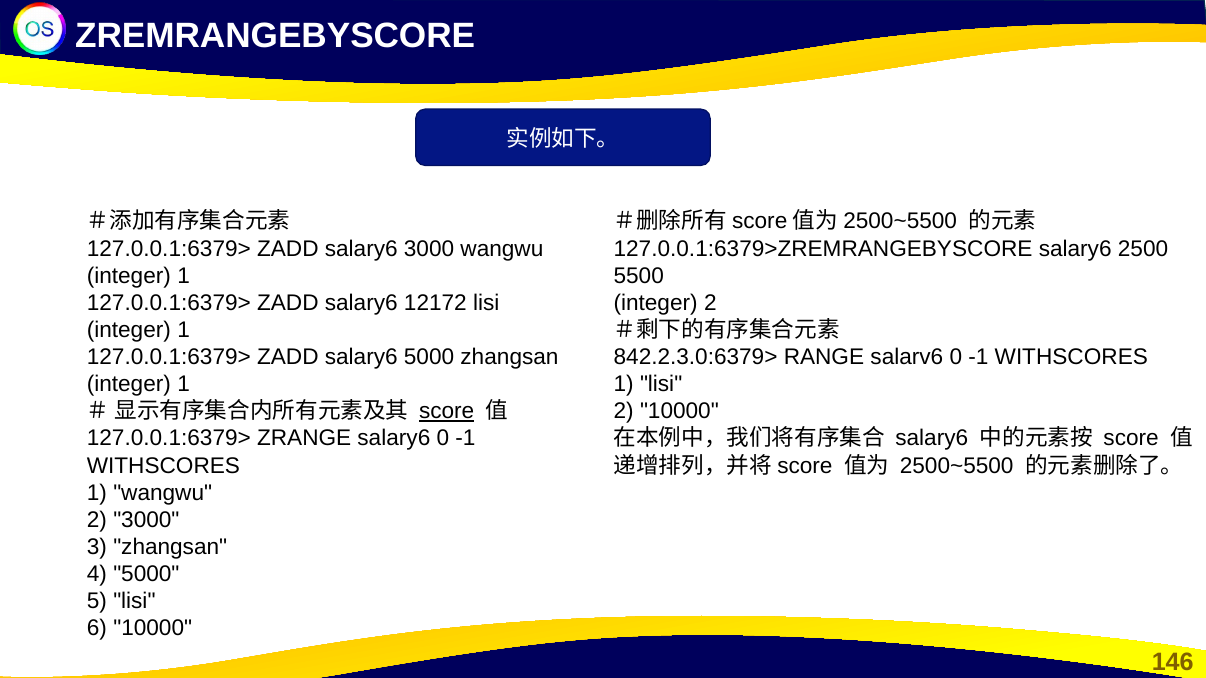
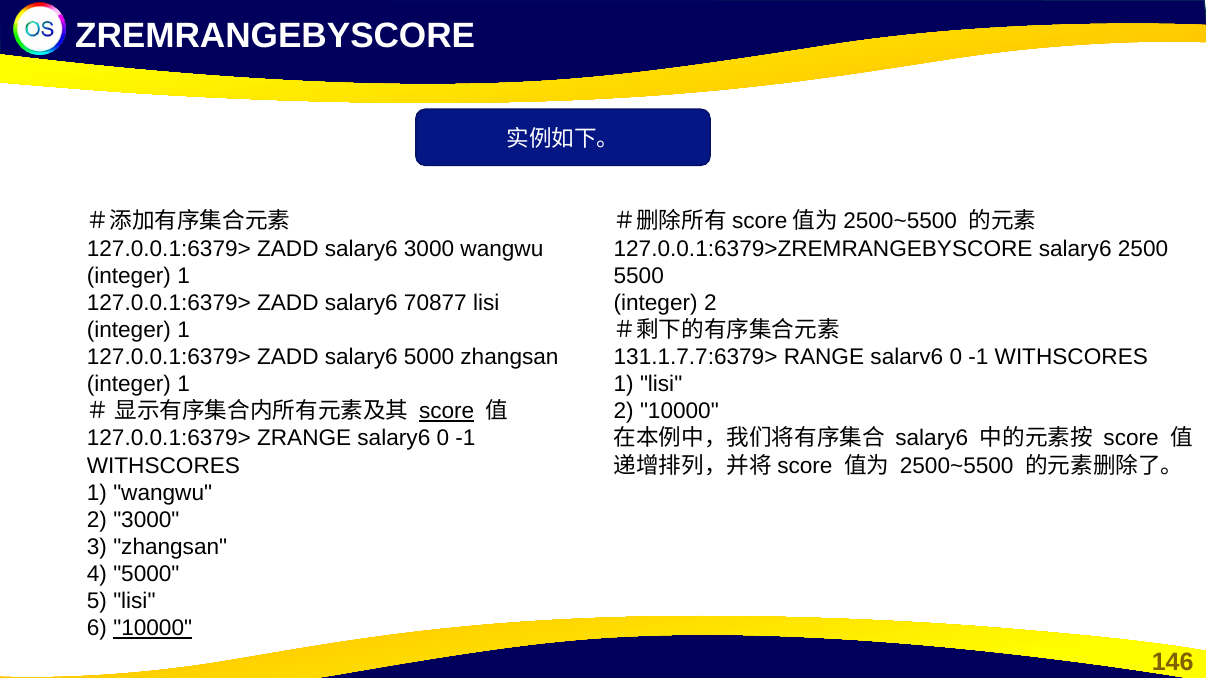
12172: 12172 -> 70877
842.2.3.0:6379>: 842.2.3.0:6379> -> 131.1.7.7:6379>
10000 at (153, 629) underline: none -> present
